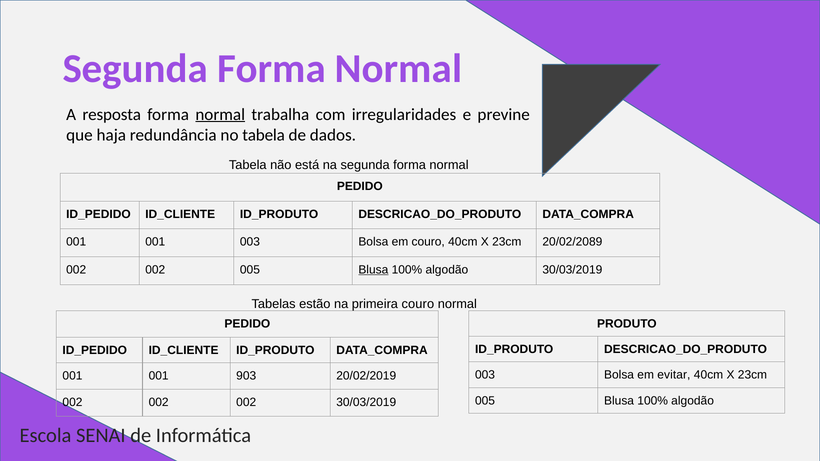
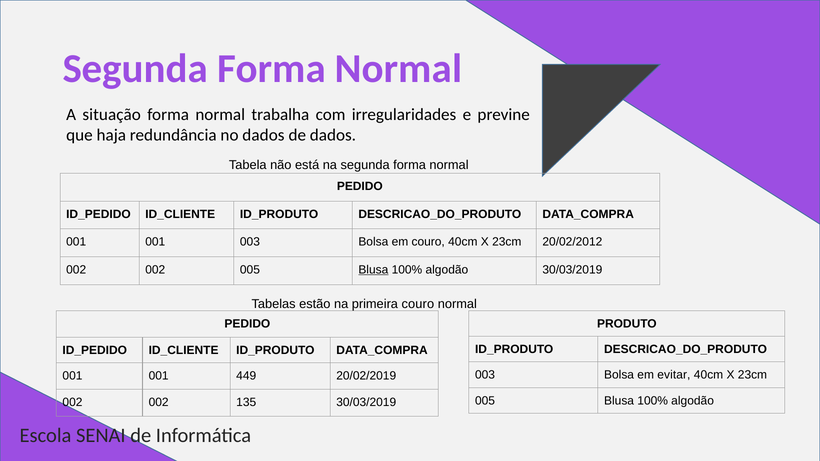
resposta: resposta -> situação
normal at (220, 114) underline: present -> none
no tabela: tabela -> dados
20/02/2089: 20/02/2089 -> 20/02/2012
903: 903 -> 449
002 002 002: 002 -> 135
